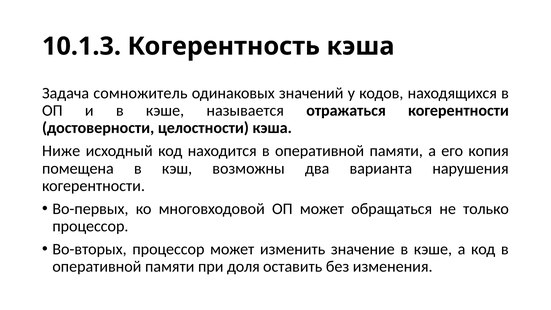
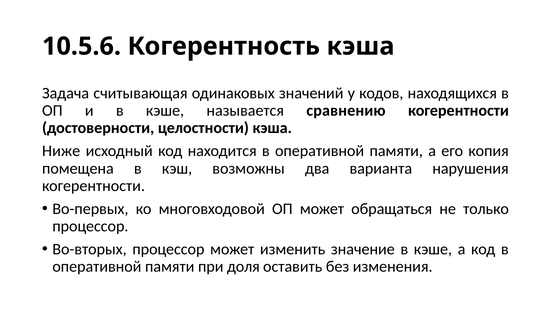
10.1.3: 10.1.3 -> 10.5.6
сомножитель: сомножитель -> считывающая
отражаться: отражаться -> сравнению
